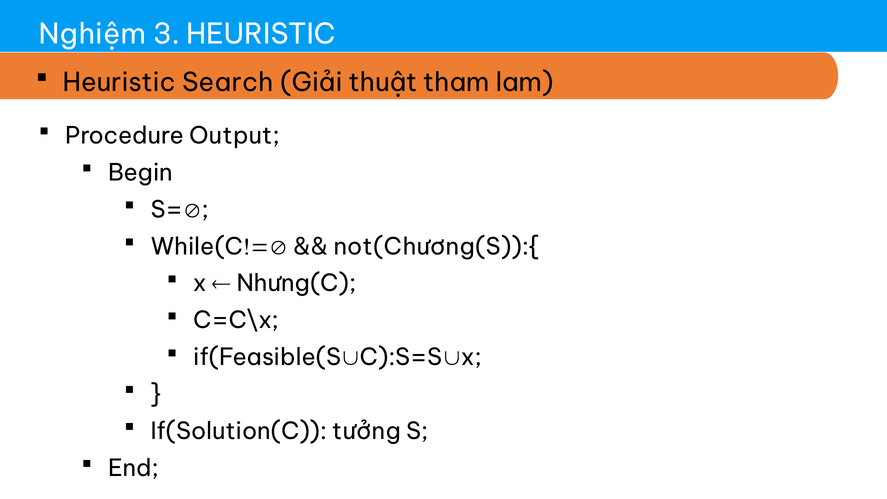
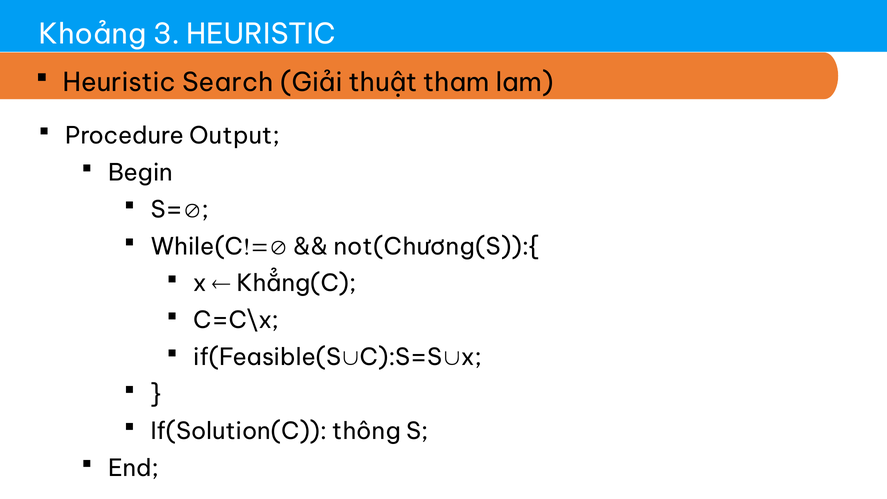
Nghiệm: Nghiệm -> Khoảng
Nhưng(C: Nhưng(C -> Khẳng(C
tưởng: tưởng -> thông
